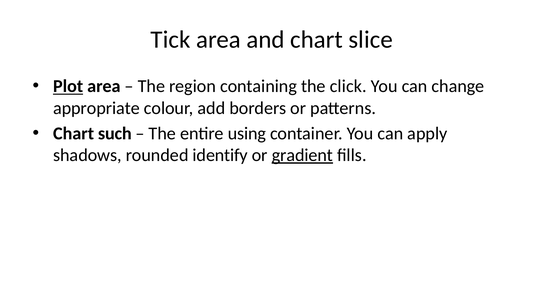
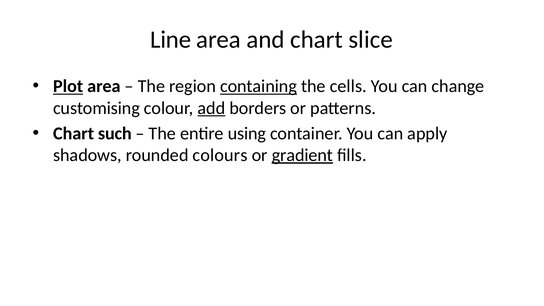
Tick: Tick -> Line
containing underline: none -> present
click: click -> cells
appropriate: appropriate -> customising
add underline: none -> present
identify: identify -> colours
